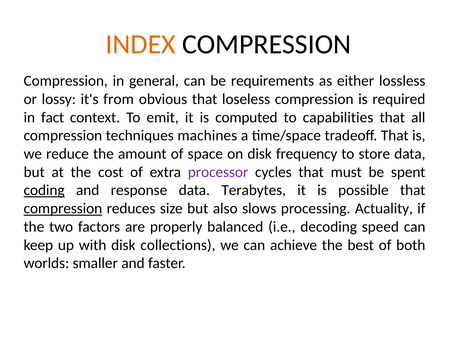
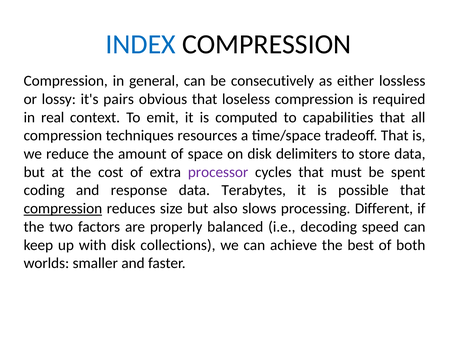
INDEX colour: orange -> blue
requirements: requirements -> consecutively
from: from -> pairs
fact: fact -> real
machines: machines -> resources
frequency: frequency -> delimiters
coding underline: present -> none
Actuality: Actuality -> Different
